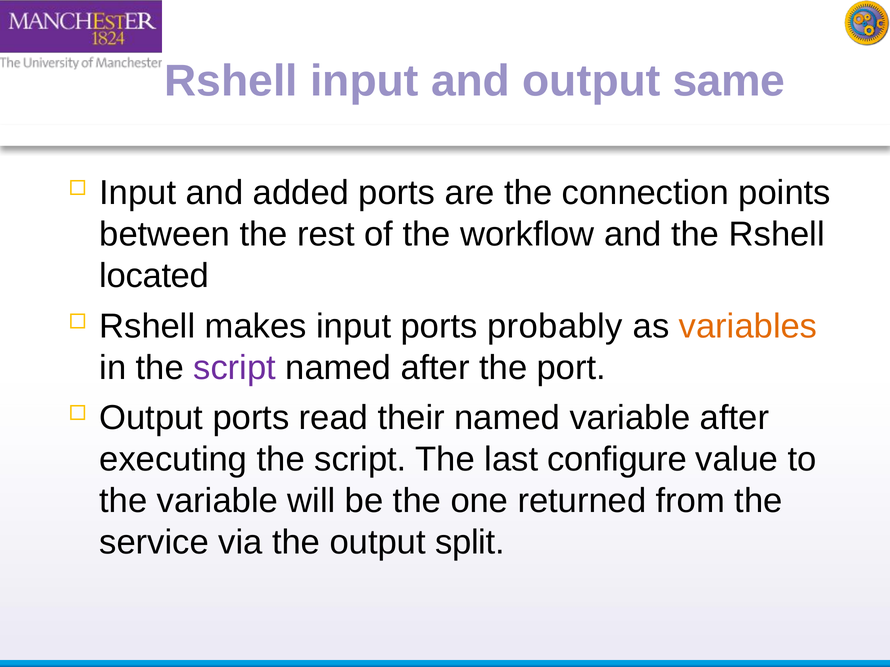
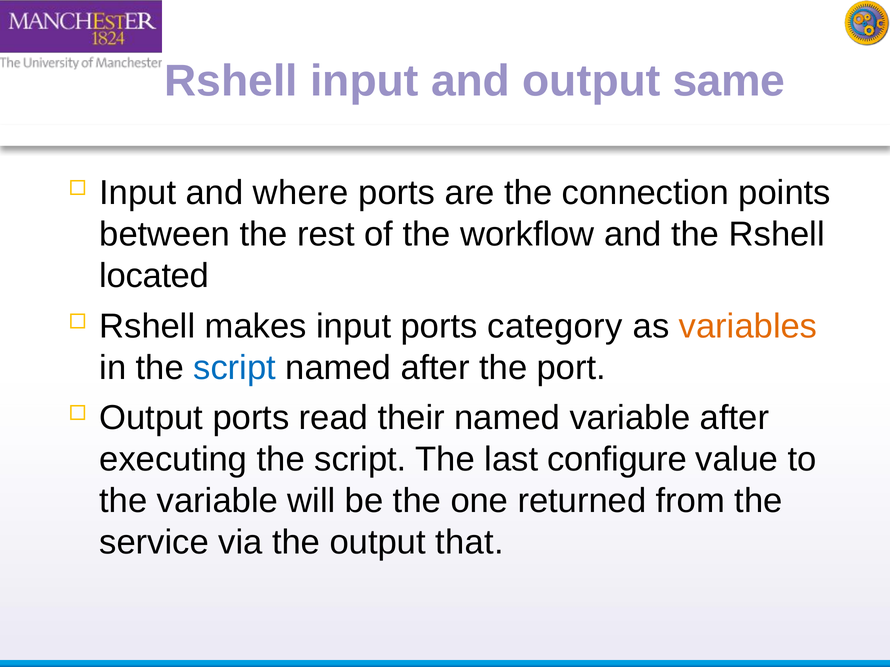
added: added -> where
probably: probably -> category
script at (235, 368) colour: purple -> blue
split: split -> that
